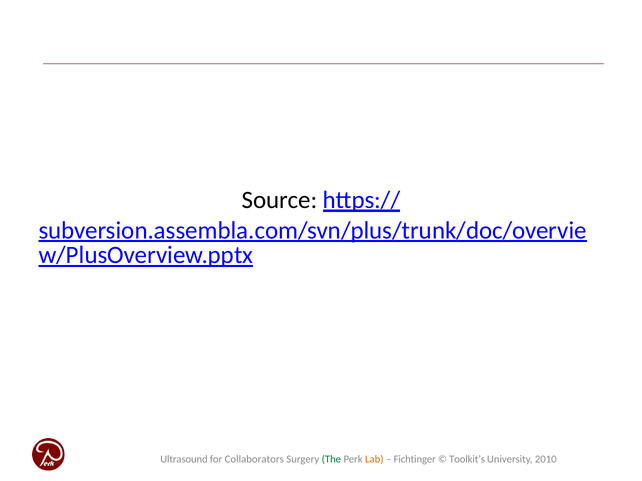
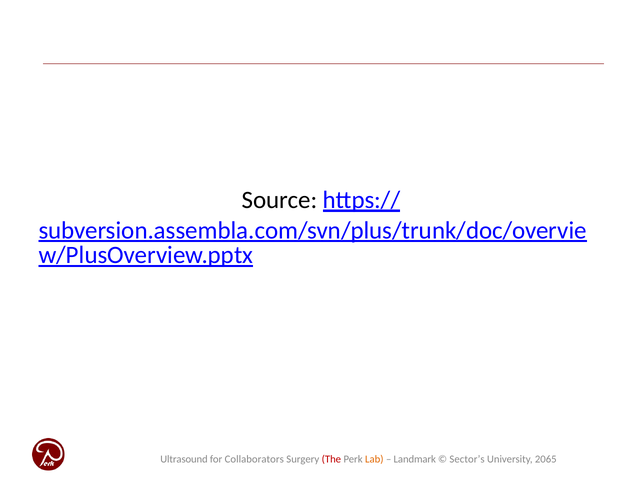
The colour: green -> red
Fichtinger: Fichtinger -> Landmark
Toolkit’s: Toolkit’s -> Sector’s
2010: 2010 -> 2065
